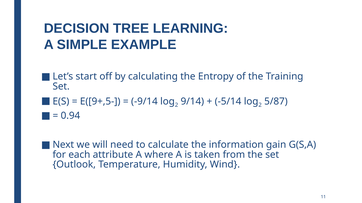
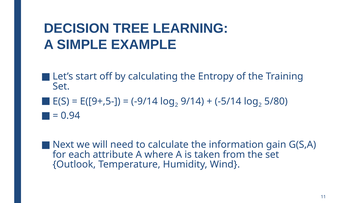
5/87: 5/87 -> 5/80
